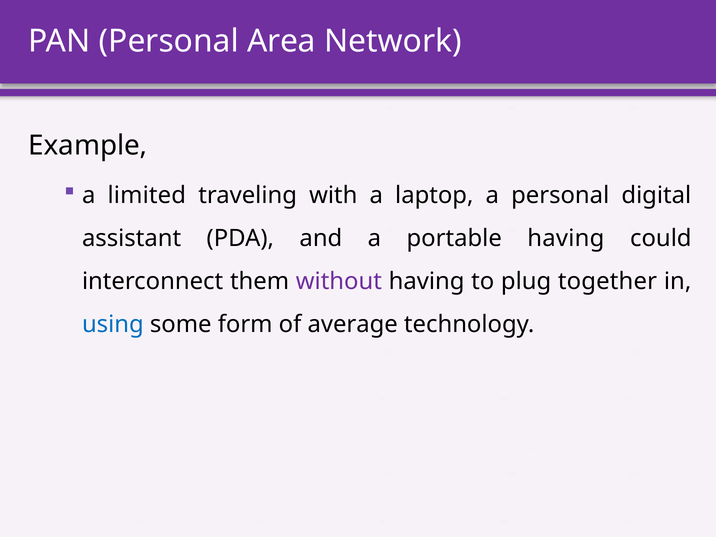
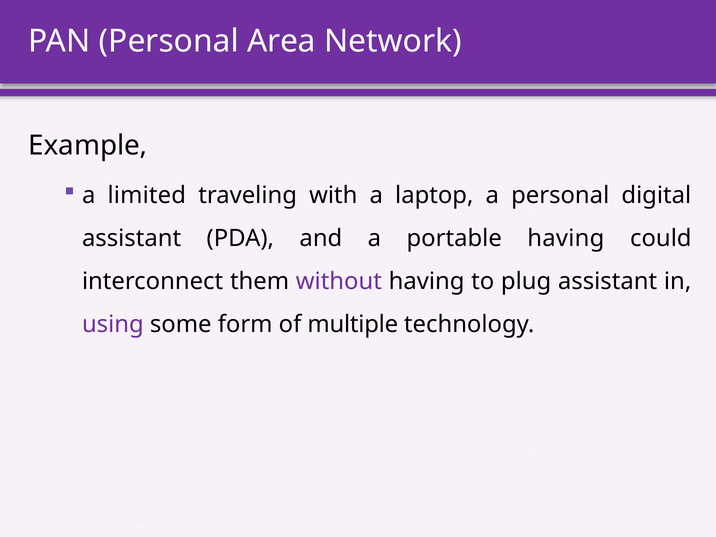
plug together: together -> assistant
using colour: blue -> purple
average: average -> multiple
